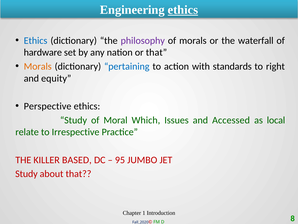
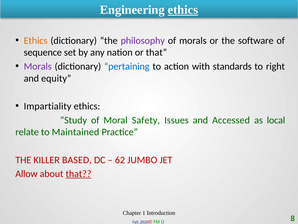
Ethics at (36, 40) colour: blue -> orange
waterfall: waterfall -> software
hardware: hardware -> sequence
Morals at (38, 66) colour: orange -> purple
Perspective: Perspective -> Impartiality
Which: Which -> Safety
Irrespective: Irrespective -> Maintained
95: 95 -> 62
Study at (26, 174): Study -> Allow
that at (78, 174) underline: none -> present
